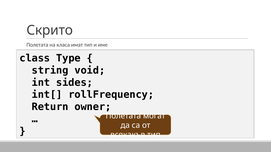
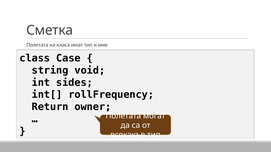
Скрито: Скрито -> Сметка
Type: Type -> Case
